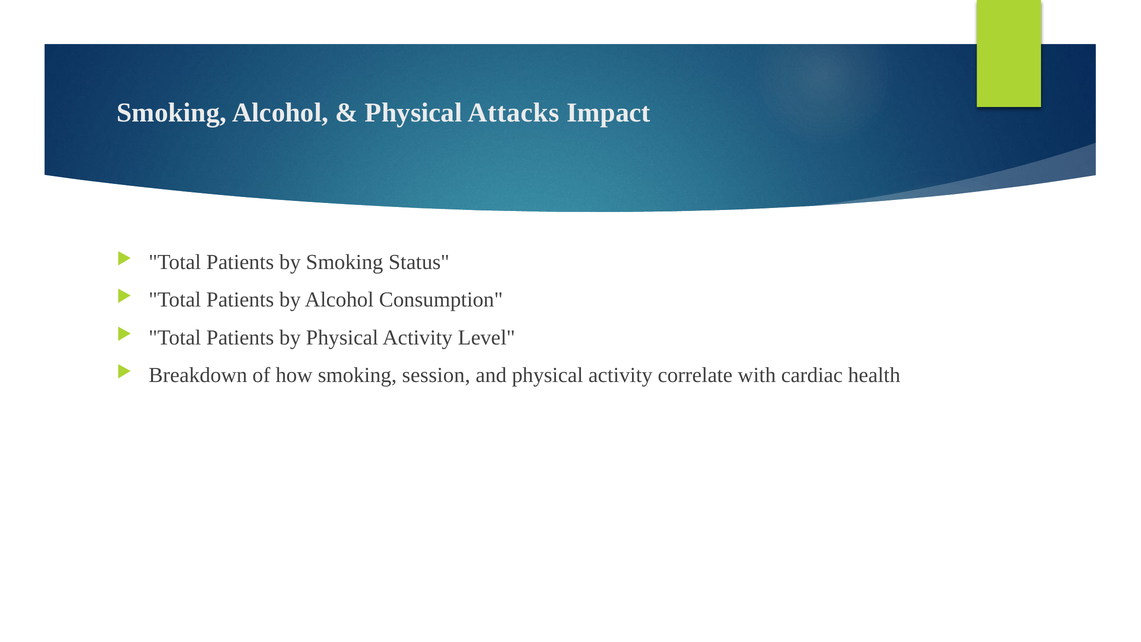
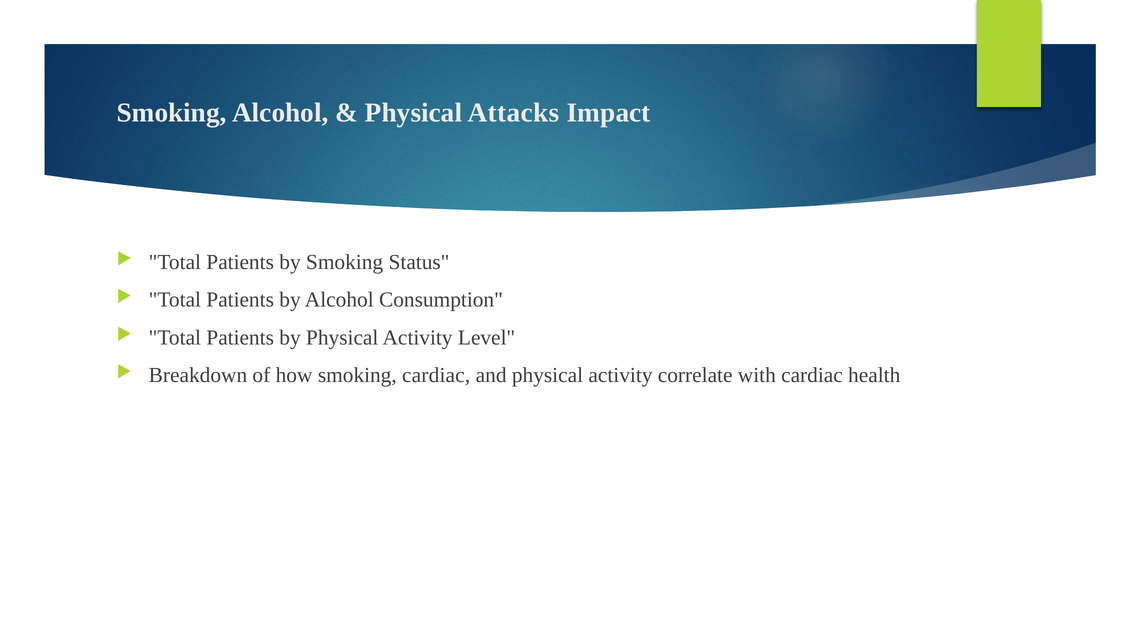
smoking session: session -> cardiac
